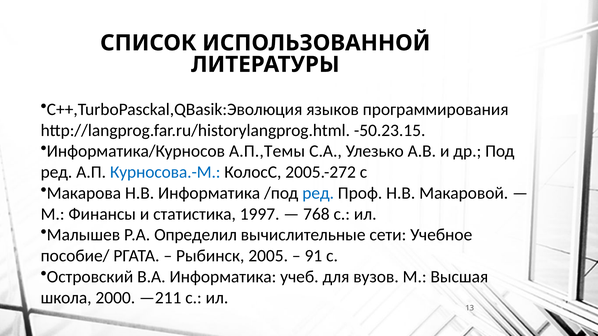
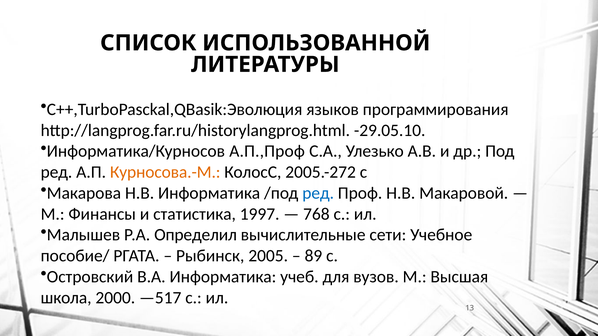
-50.23.15: -50.23.15 -> -29.05.10
А.П.,Темы: А.П.,Темы -> А.П.,Проф
Курносова.-М colour: blue -> orange
91: 91 -> 89
—211: —211 -> —517
